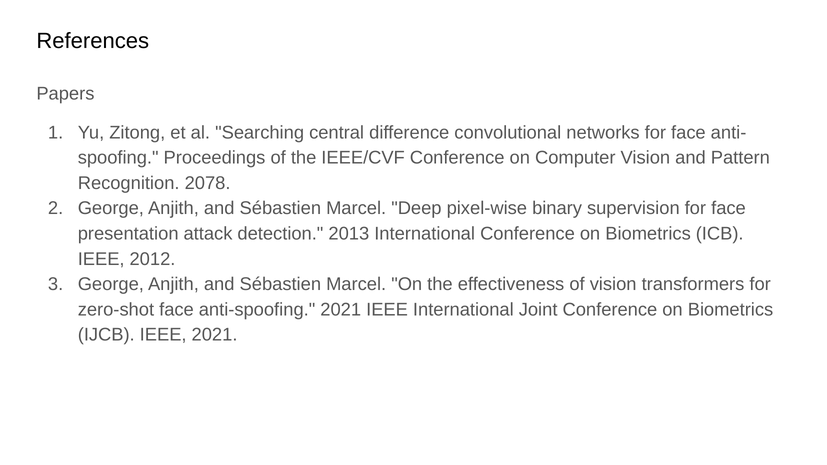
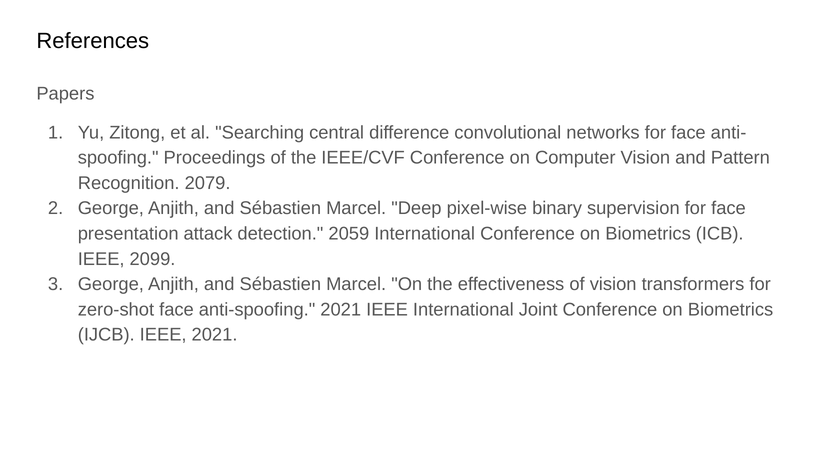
2078: 2078 -> 2079
2013: 2013 -> 2059
2012: 2012 -> 2099
